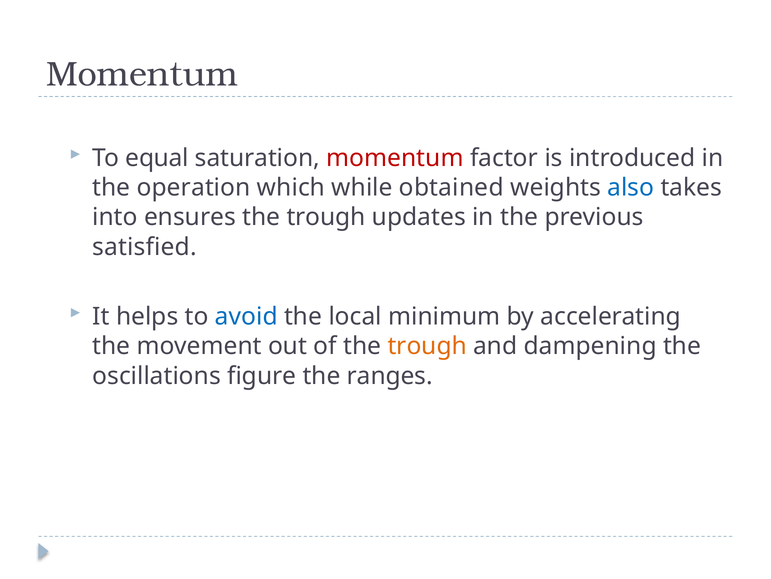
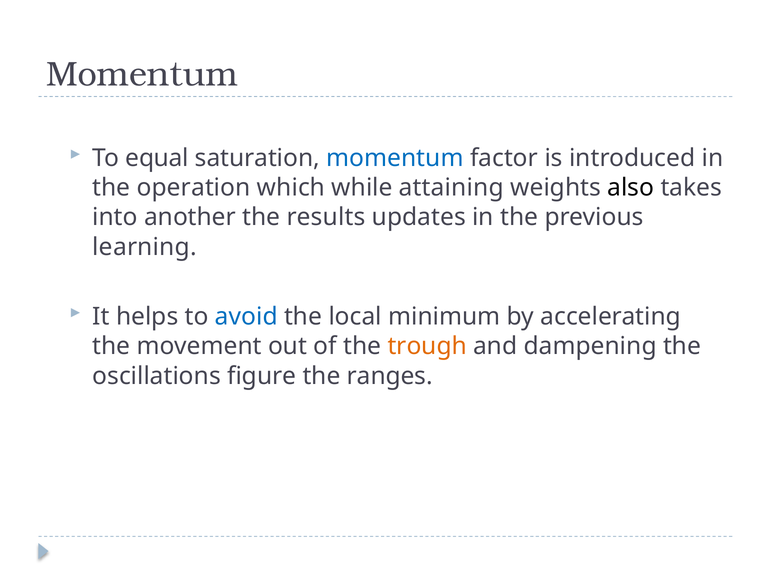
momentum at (395, 158) colour: red -> blue
obtained: obtained -> attaining
also colour: blue -> black
ensures: ensures -> another
trough at (326, 217): trough -> results
satisfied: satisfied -> learning
